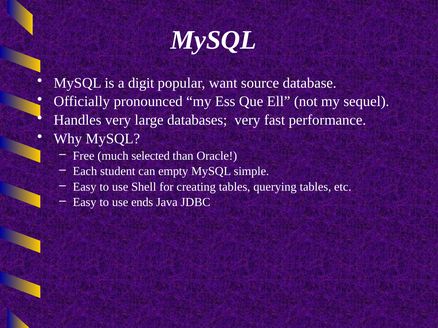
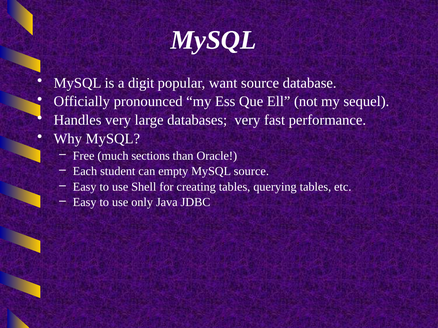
selected: selected -> sections
MySQL simple: simple -> source
ends: ends -> only
